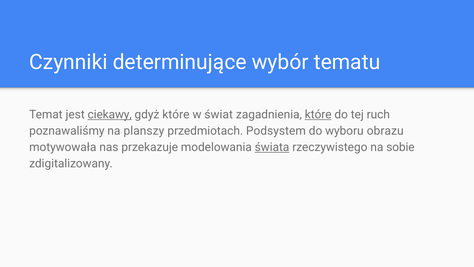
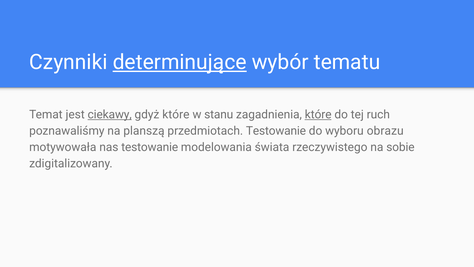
determinujące underline: none -> present
świat: świat -> stanu
planszy: planszy -> planszą
przedmiotach Podsystem: Podsystem -> Testowanie
nas przekazuje: przekazuje -> testowanie
świata underline: present -> none
